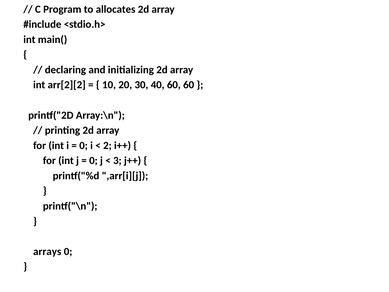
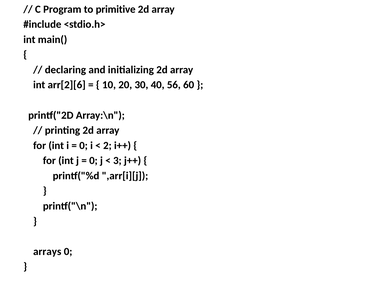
allocates: allocates -> primitive
arr[2][2: arr[2][2 -> arr[2][6
40 60: 60 -> 56
